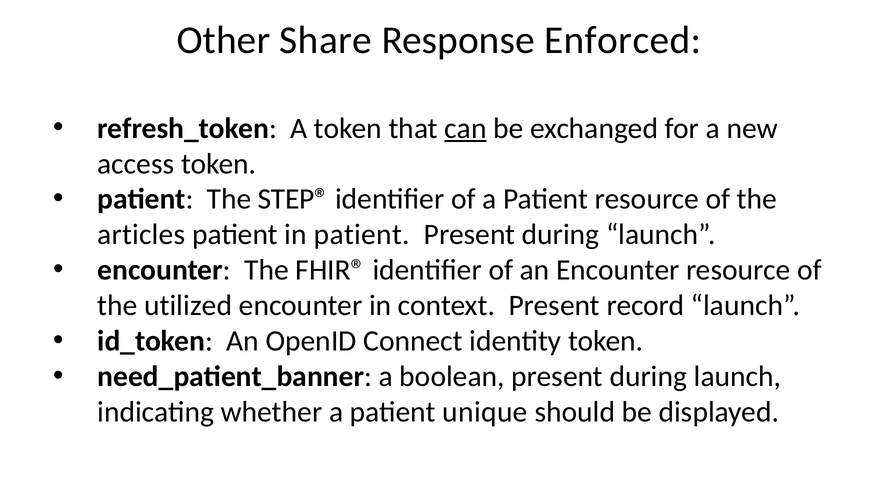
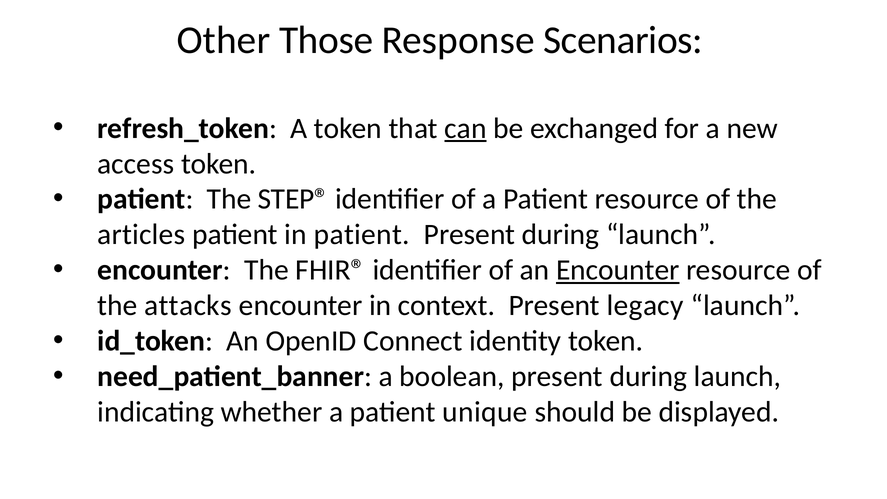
Share: Share -> Those
Enforced: Enforced -> Scenarios
Encounter at (618, 270) underline: none -> present
utilized: utilized -> attacks
record: record -> legacy
